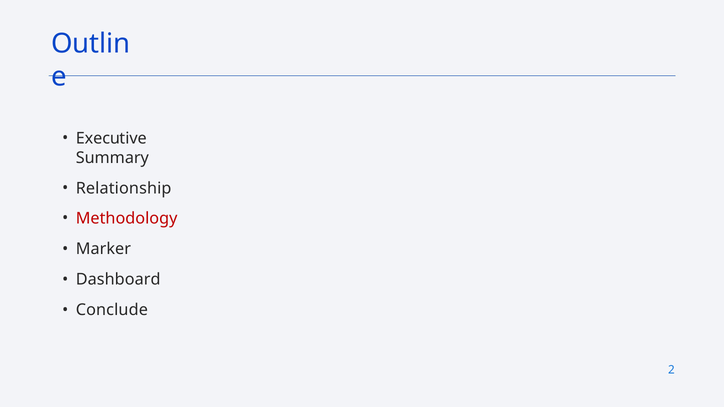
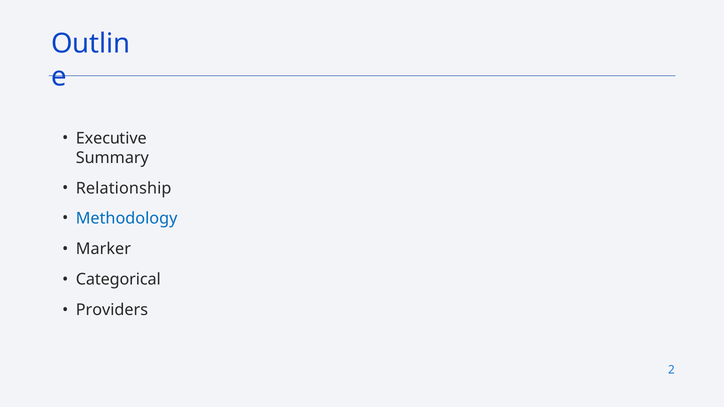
Methodology colour: red -> blue
Dashboard: Dashboard -> Categorical
Conclude: Conclude -> Providers
